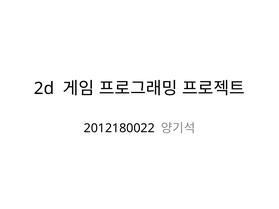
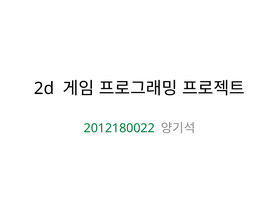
2012180022 colour: black -> green
